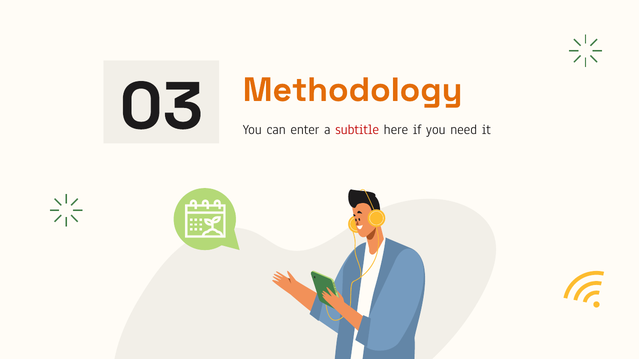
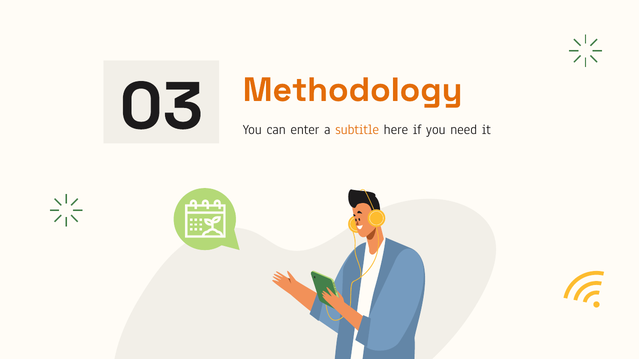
subtitle colour: red -> orange
